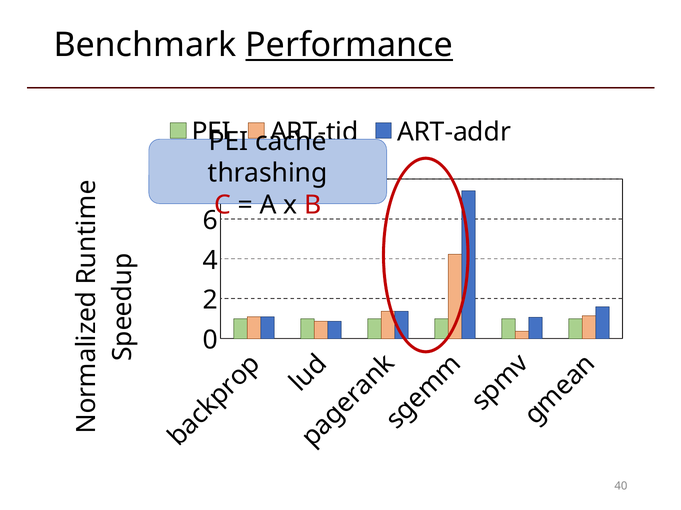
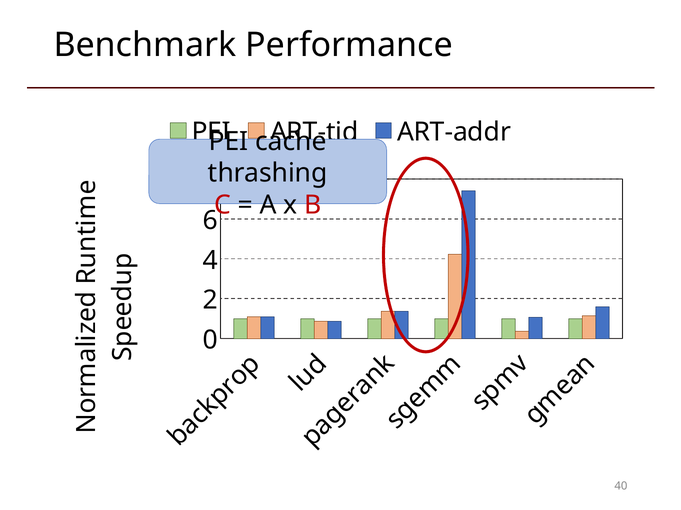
Performance underline: present -> none
